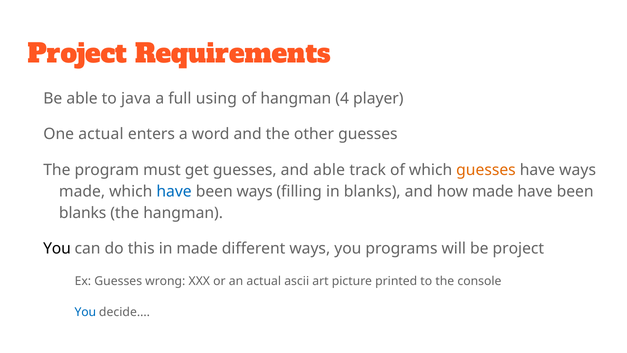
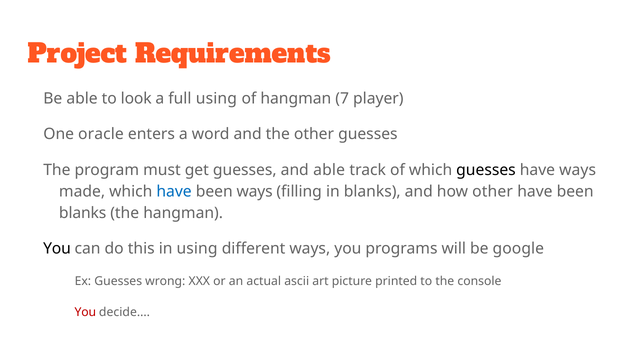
java: java -> look
4: 4 -> 7
One actual: actual -> oracle
guesses at (486, 170) colour: orange -> black
how made: made -> other
in made: made -> using
be project: project -> google
You at (85, 312) colour: blue -> red
